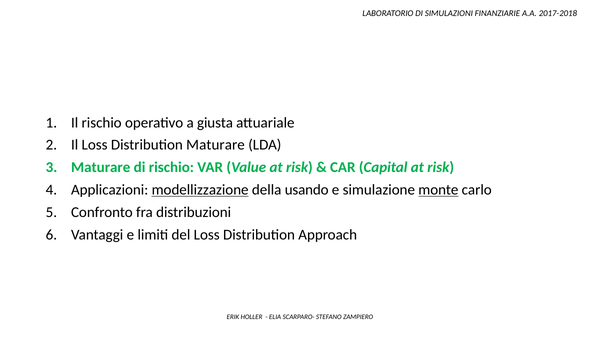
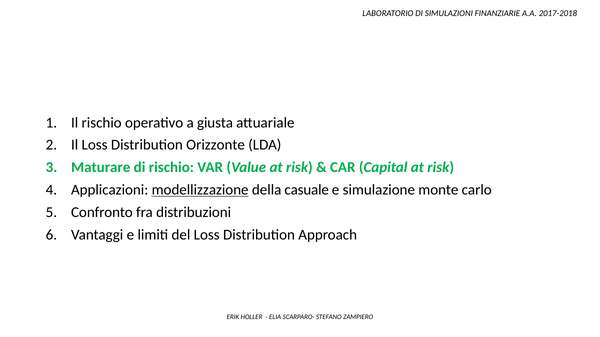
Distribution Maturare: Maturare -> Orizzonte
usando: usando -> casuale
monte underline: present -> none
